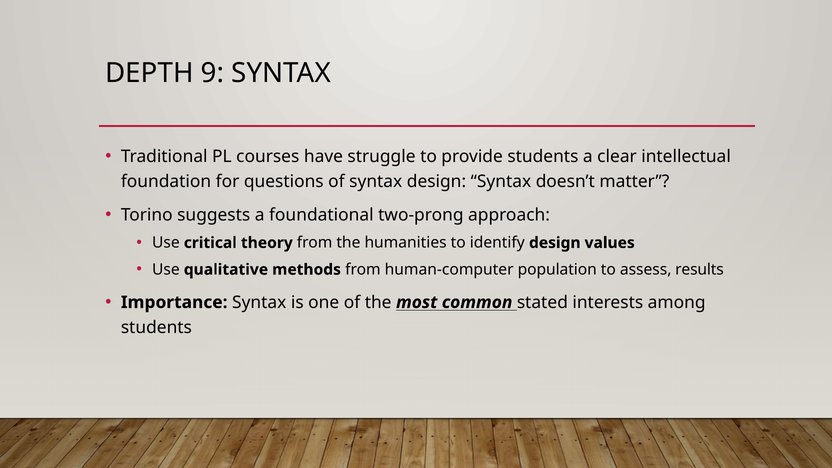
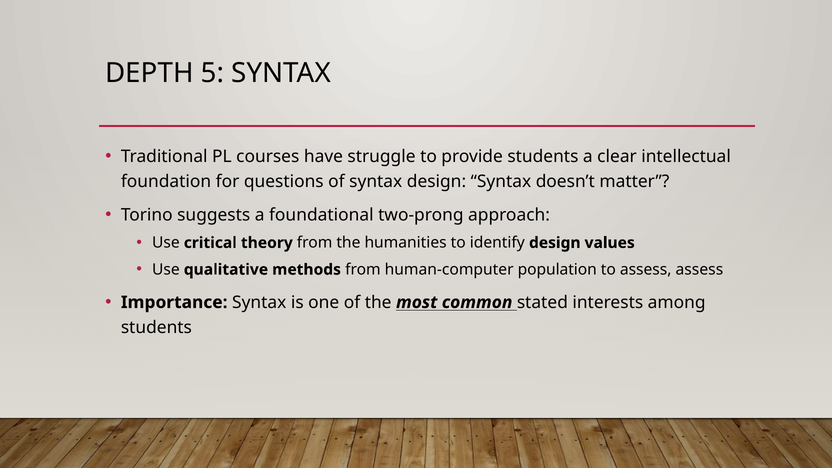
9: 9 -> 5
assess results: results -> assess
